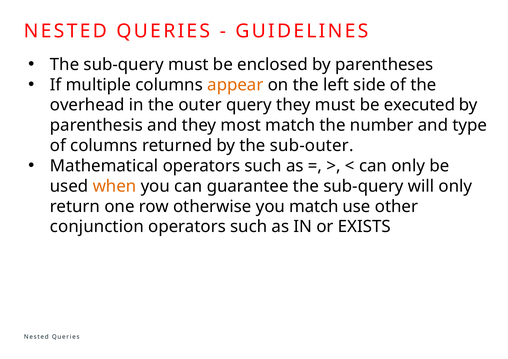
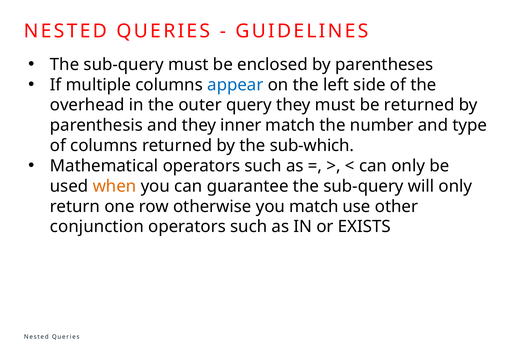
appear colour: orange -> blue
be executed: executed -> returned
most: most -> inner
sub-outer: sub-outer -> sub-which
